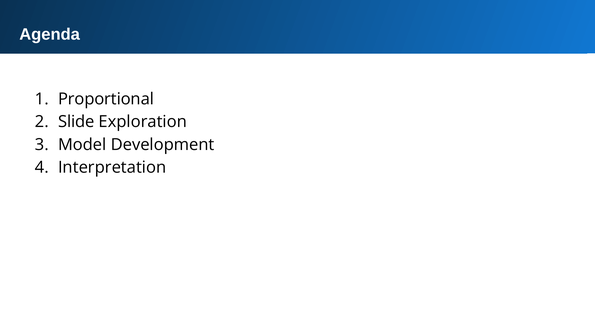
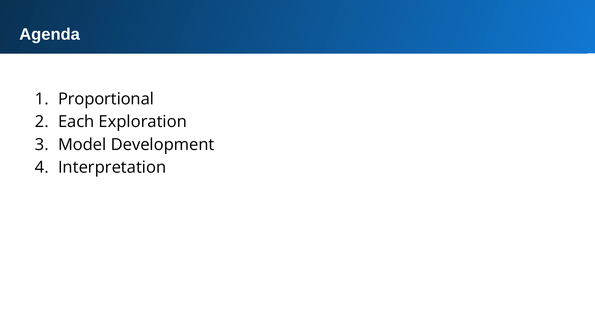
Slide: Slide -> Each
